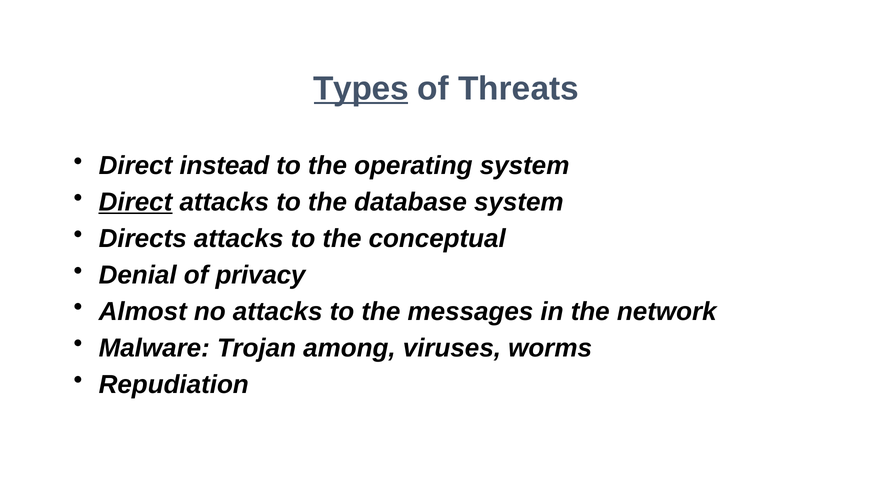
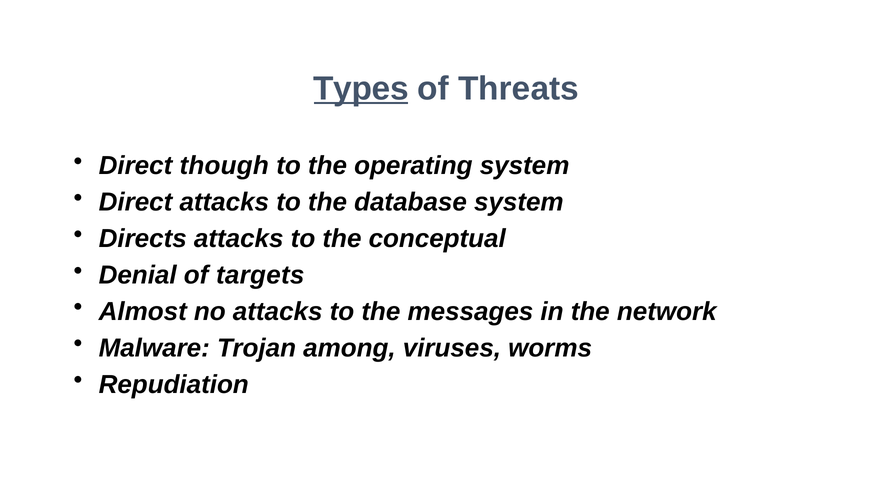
instead: instead -> though
Direct at (136, 202) underline: present -> none
privacy: privacy -> targets
